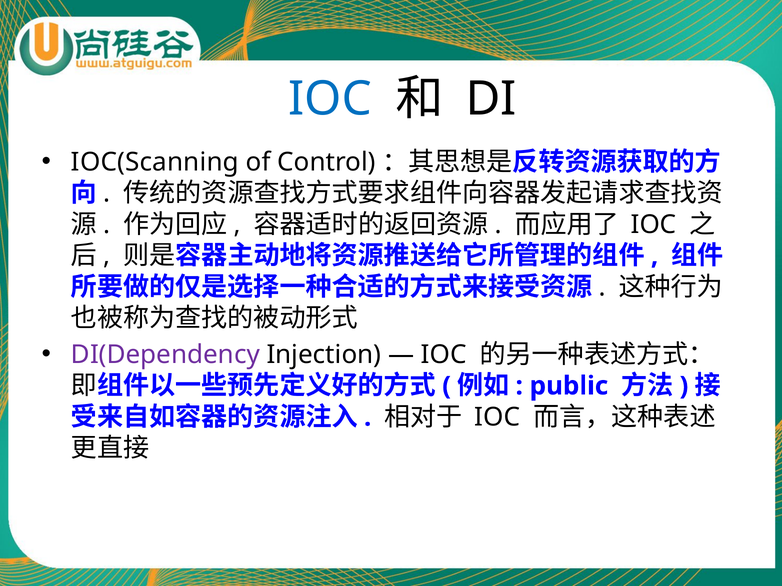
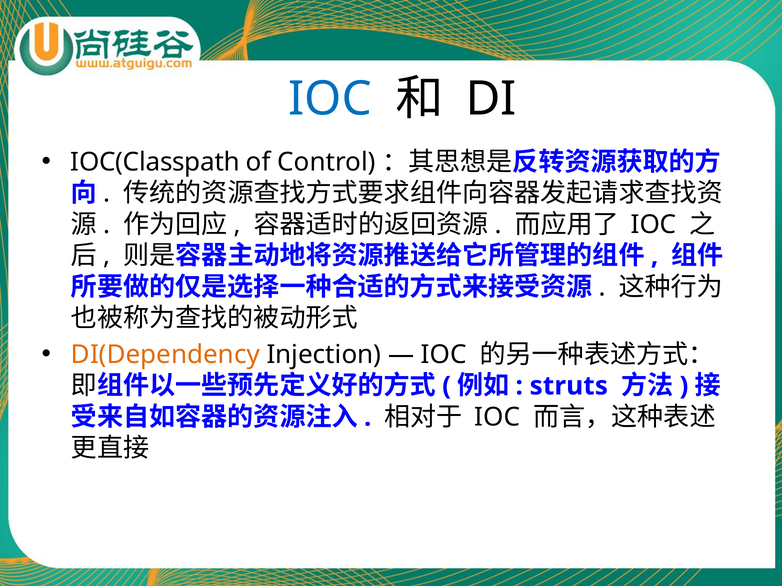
IOC(Scanning: IOC(Scanning -> IOC(Classpath
DI(Dependency colour: purple -> orange
public: public -> struts
